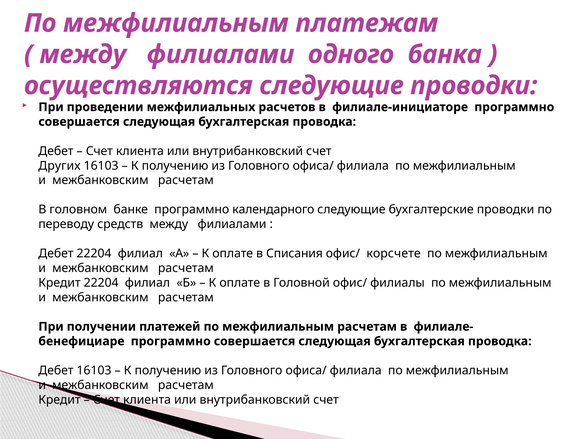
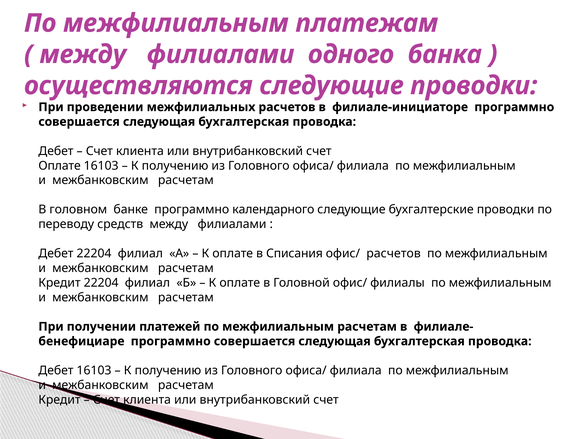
Других at (59, 166): Других -> Оплате
офис/ корсчете: корсчете -> расчетов
